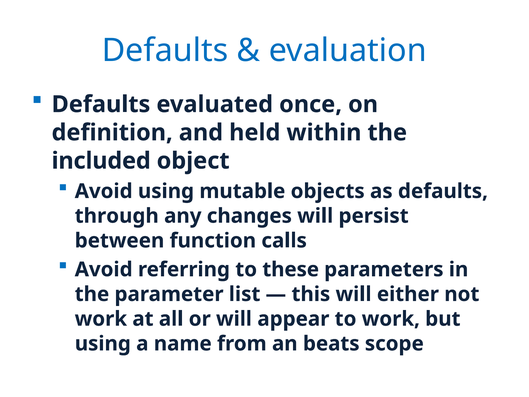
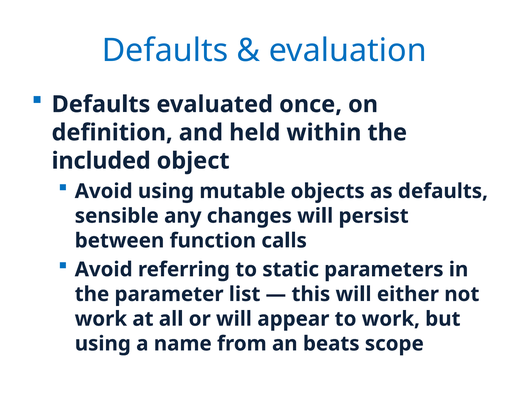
through: through -> sensible
these: these -> static
